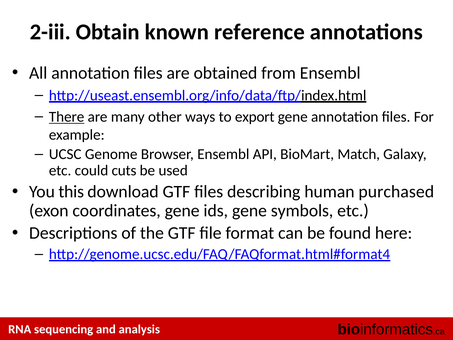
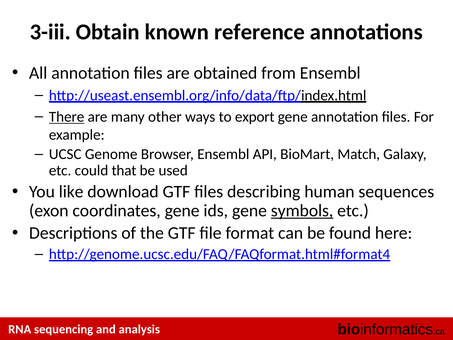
2-iii: 2-iii -> 3-iii
cuts: cuts -> that
this: this -> like
purchased: purchased -> sequences
symbols underline: none -> present
